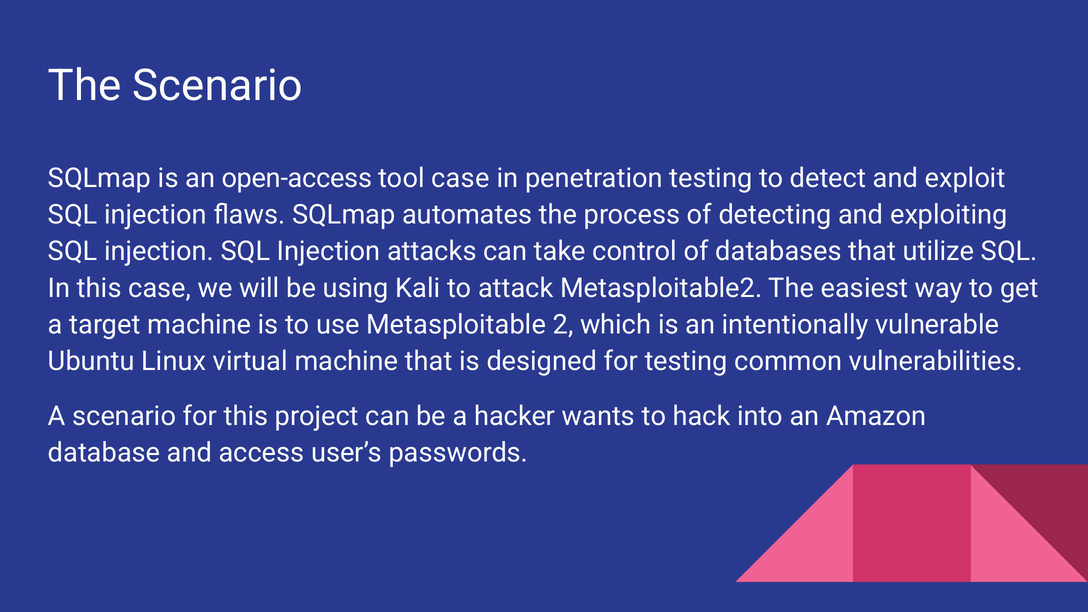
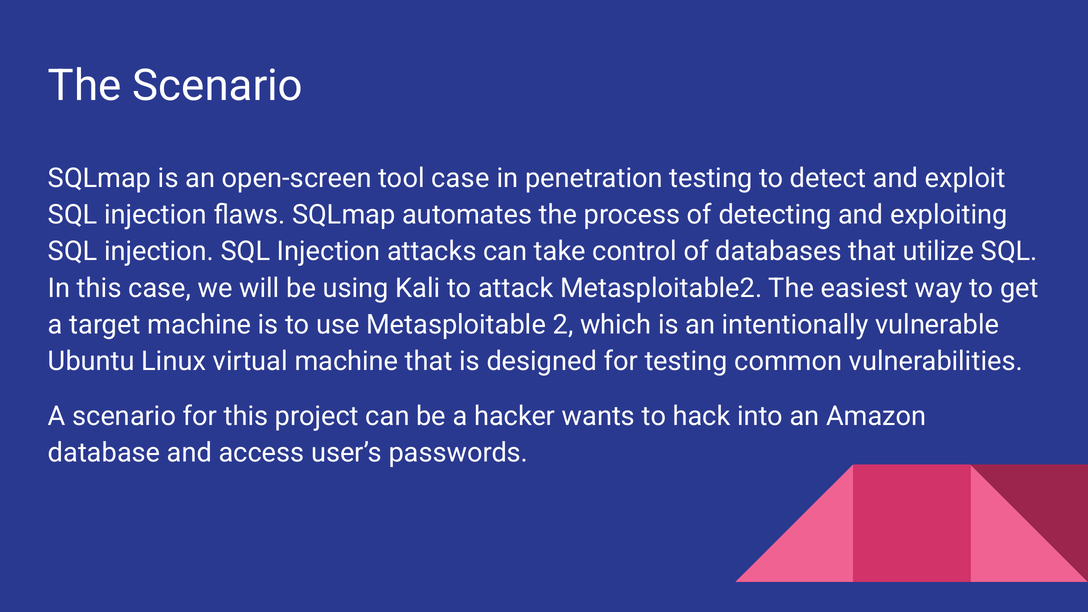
open-access: open-access -> open-screen
